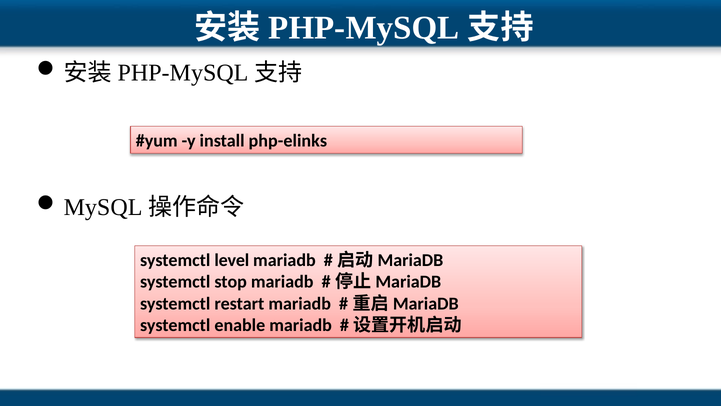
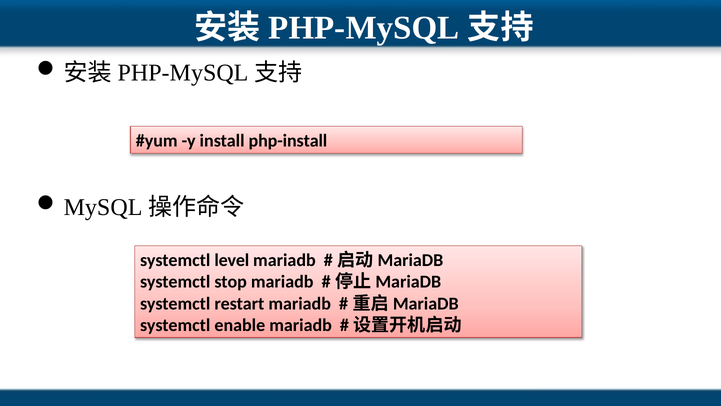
php-elinks: php-elinks -> php-install
